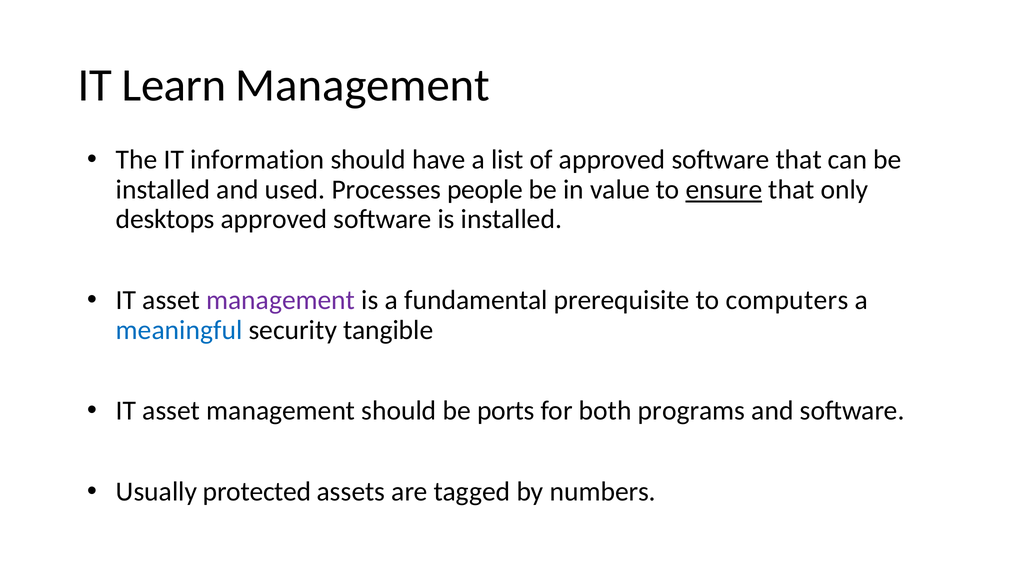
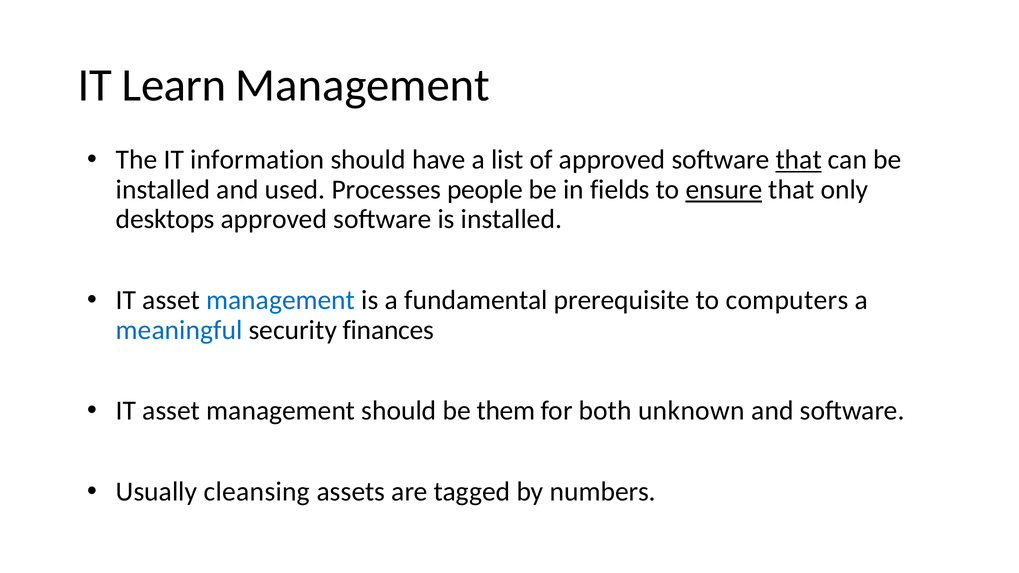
that at (799, 160) underline: none -> present
value: value -> fields
management at (281, 300) colour: purple -> blue
tangible: tangible -> finances
ports: ports -> them
programs: programs -> unknown
protected: protected -> cleansing
